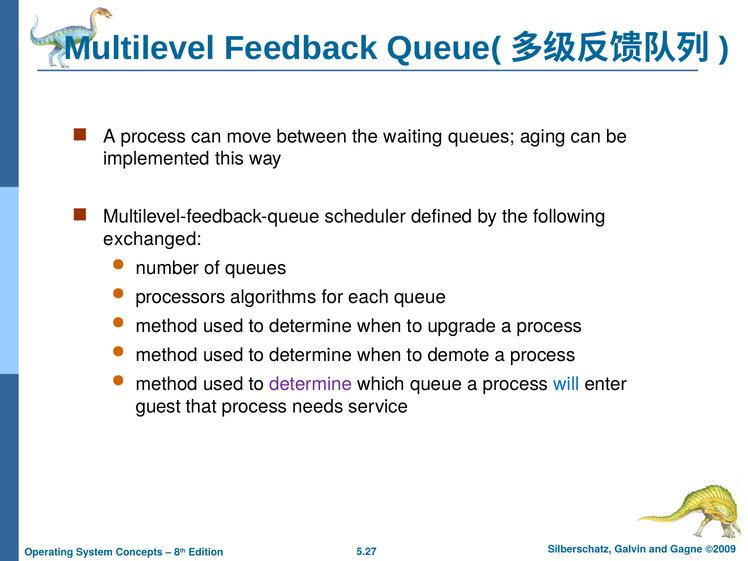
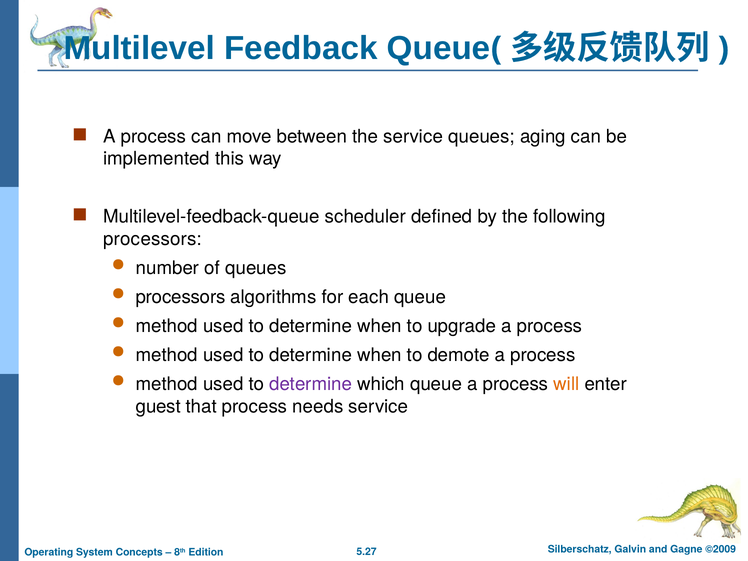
the waiting: waiting -> service
exchanged at (153, 239): exchanged -> processors
will colour: blue -> orange
